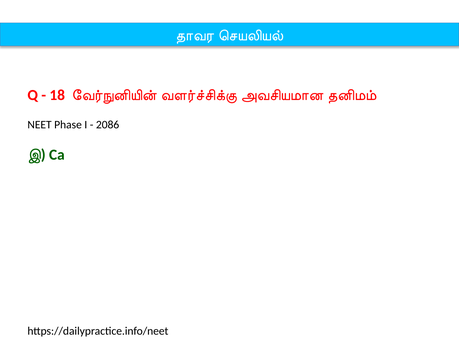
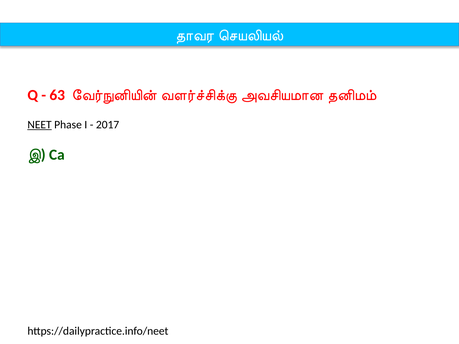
18: 18 -> 63
NEET underline: none -> present
2086: 2086 -> 2017
